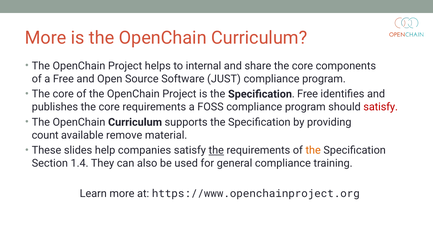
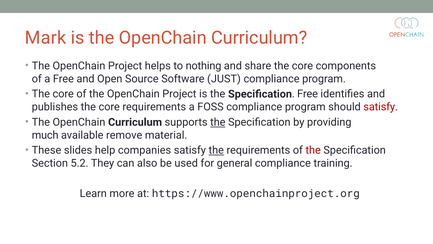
More at (46, 38): More -> Mark
internal: internal -> nothing
the at (218, 122) underline: none -> present
count: count -> much
the at (313, 150) colour: orange -> red
1.4: 1.4 -> 5.2
